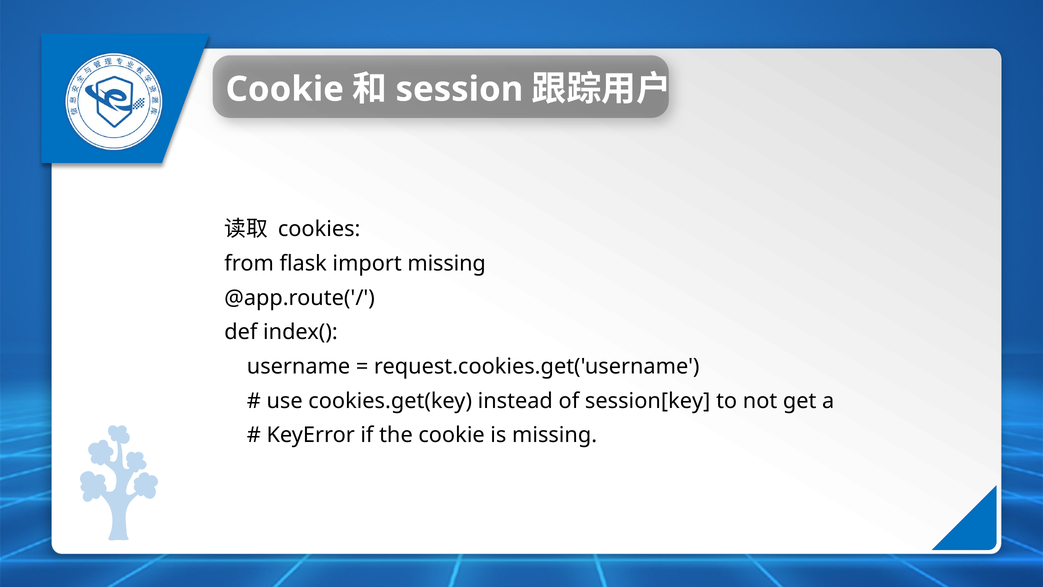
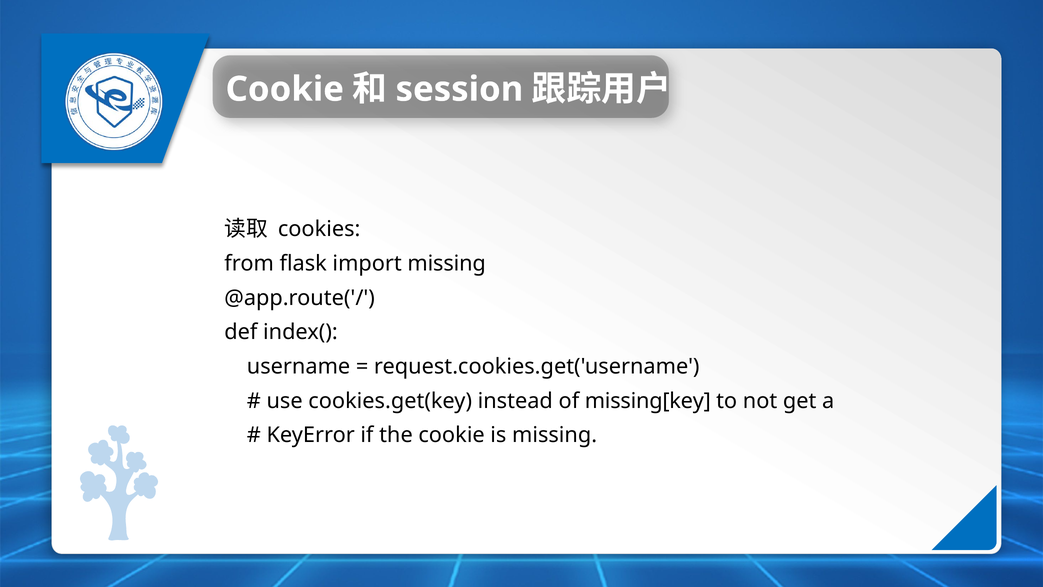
session[key: session[key -> missing[key
